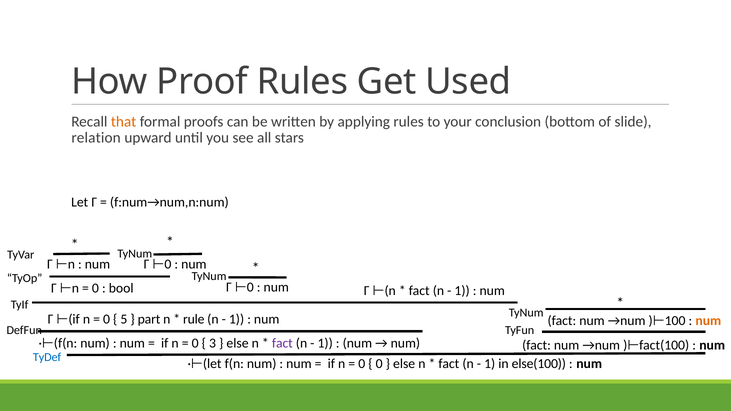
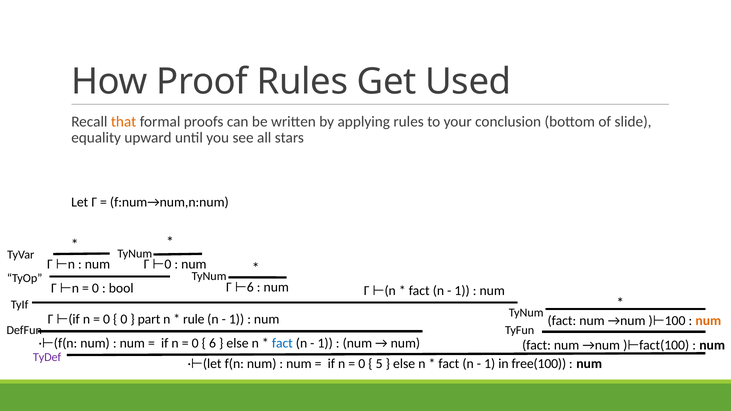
relation: relation -> equality
0 at (250, 287): 0 -> 6
5 at (124, 319): 5 -> 0
3 at (213, 343): 3 -> 6
fact at (282, 343) colour: purple -> blue
TyDef colour: blue -> purple
0 at (379, 364): 0 -> 5
else(100: else(100 -> free(100
